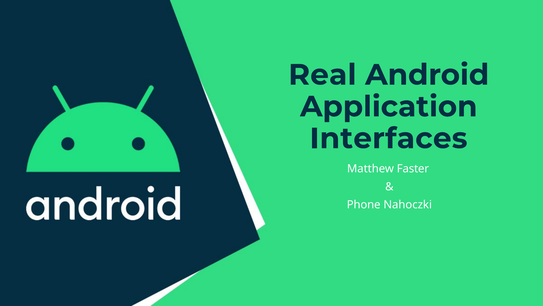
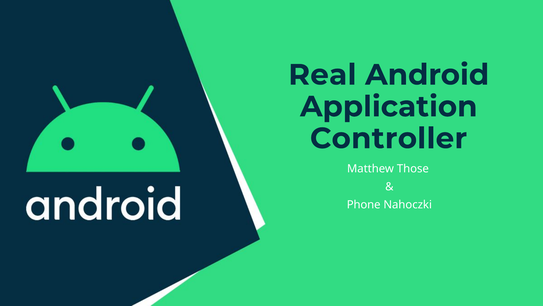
Interfaces: Interfaces -> Controller
Faster: Faster -> Those
